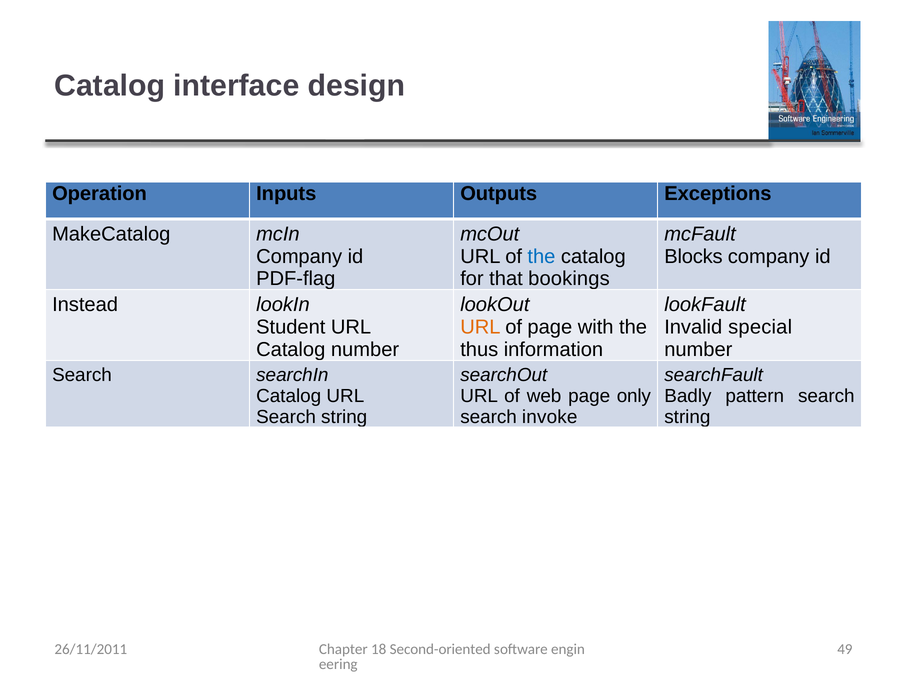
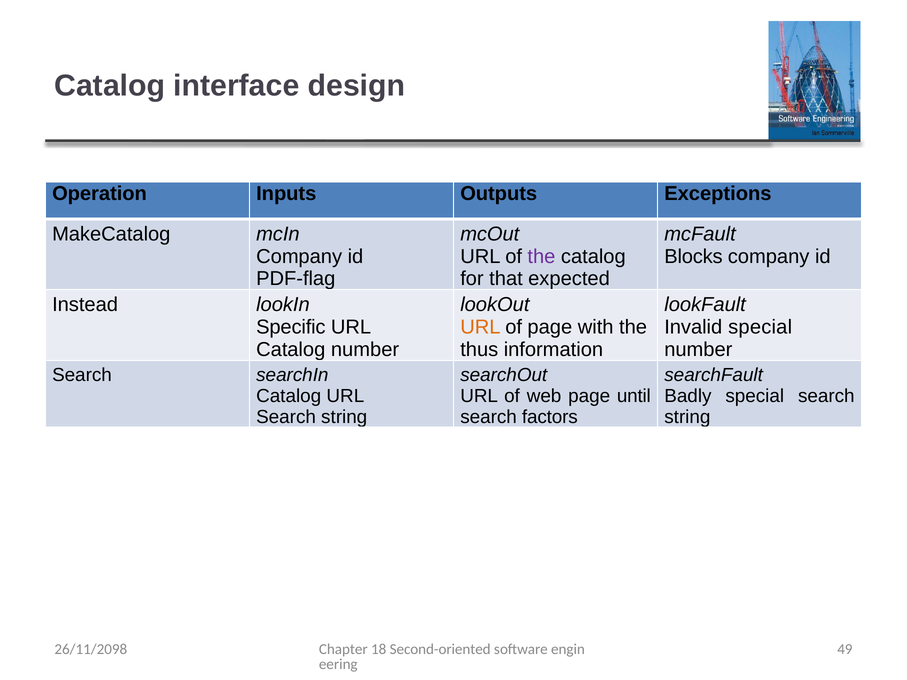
the at (541, 256) colour: blue -> purple
bookings: bookings -> expected
Student: Student -> Specific
only: only -> until
Badly pattern: pattern -> special
invoke: invoke -> factors
26/11/2011: 26/11/2011 -> 26/11/2098
